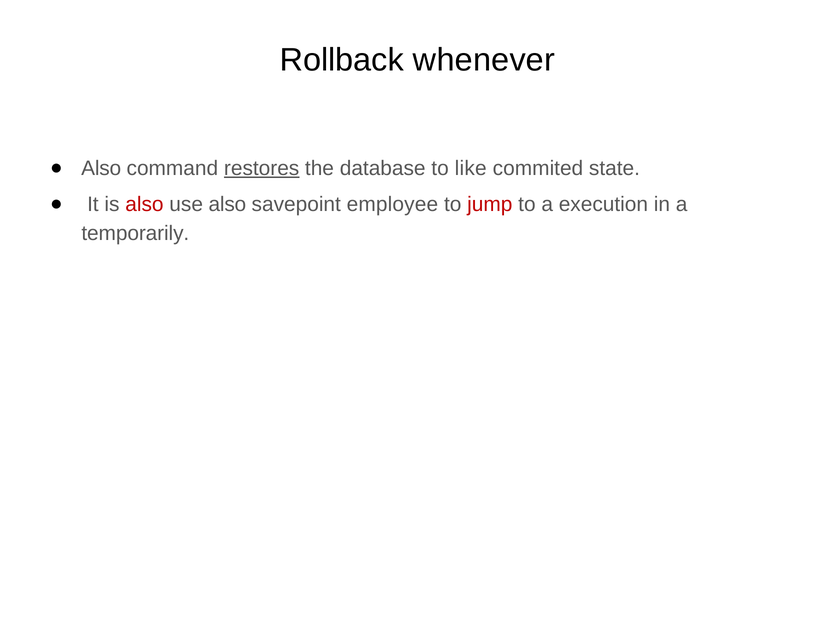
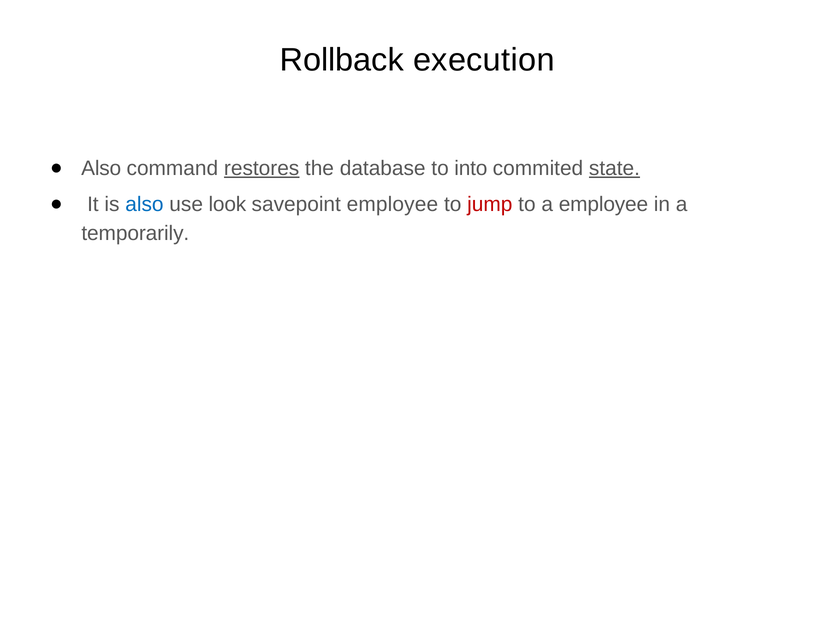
whenever: whenever -> execution
like: like -> into
state underline: none -> present
also at (144, 204) colour: red -> blue
use also: also -> look
a execution: execution -> employee
